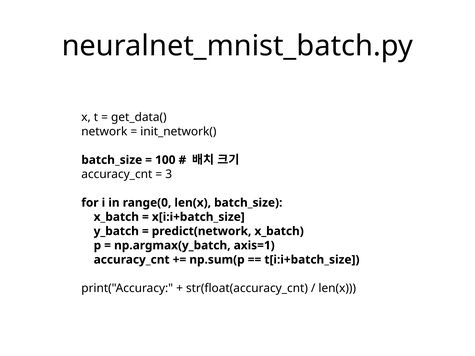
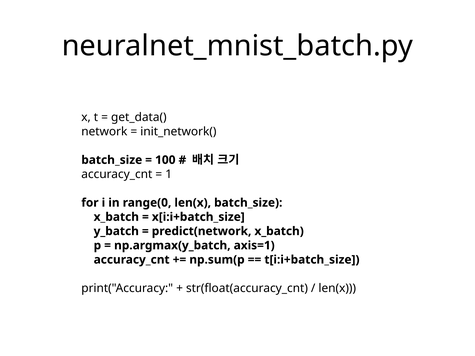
3: 3 -> 1
